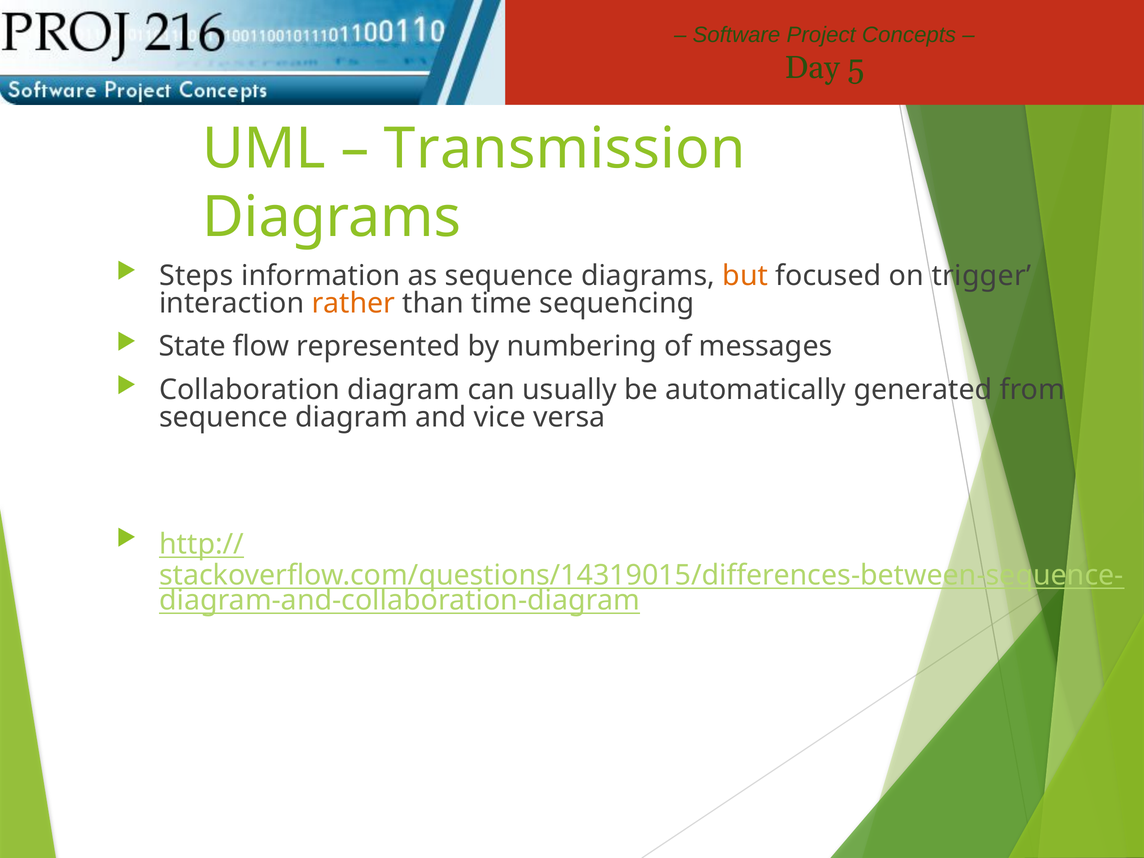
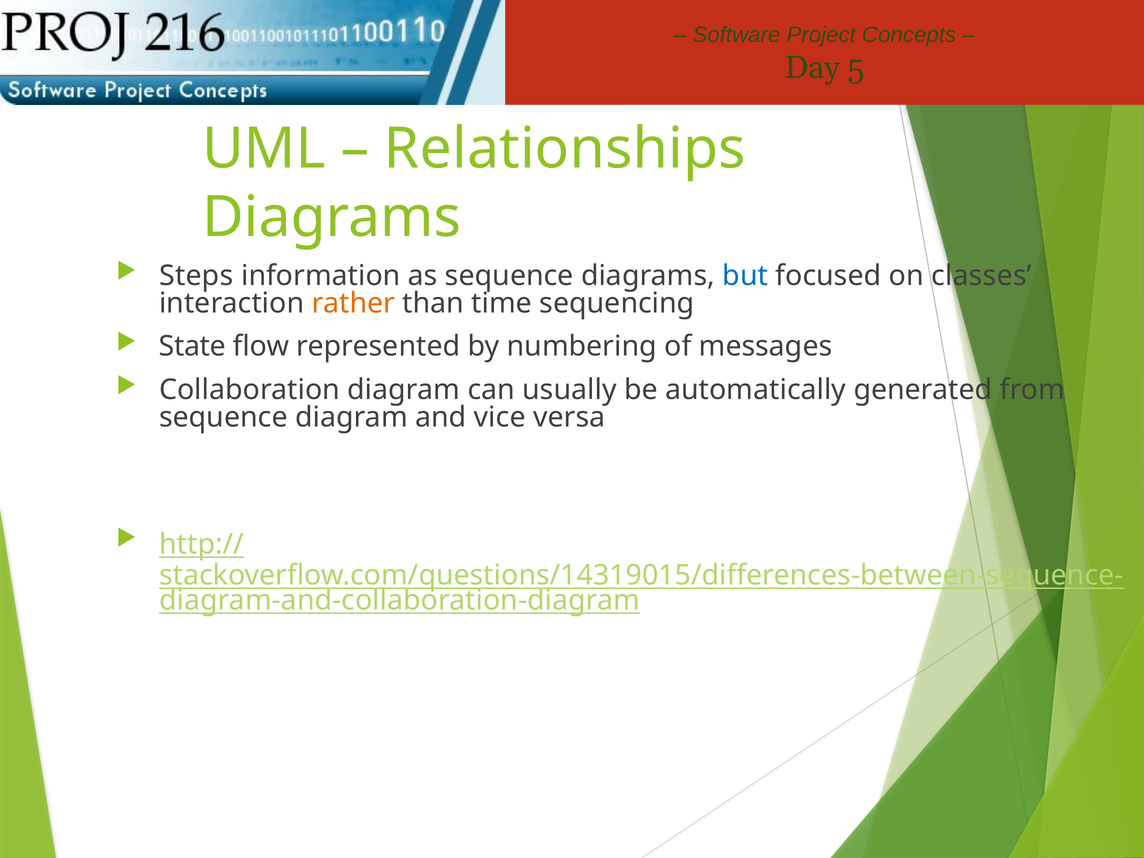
Transmission: Transmission -> Relationships
but colour: orange -> blue
trigger: trigger -> classes
